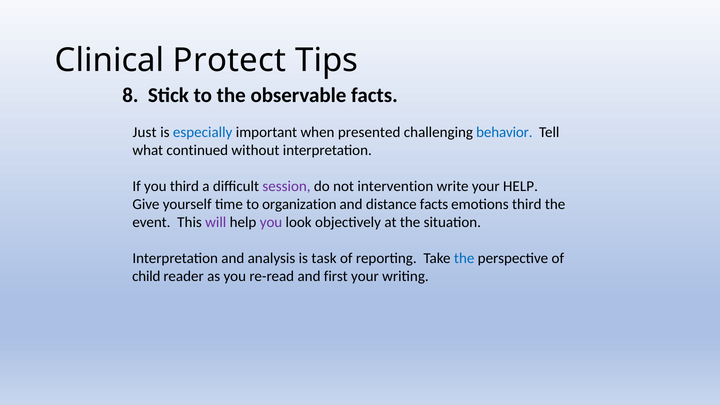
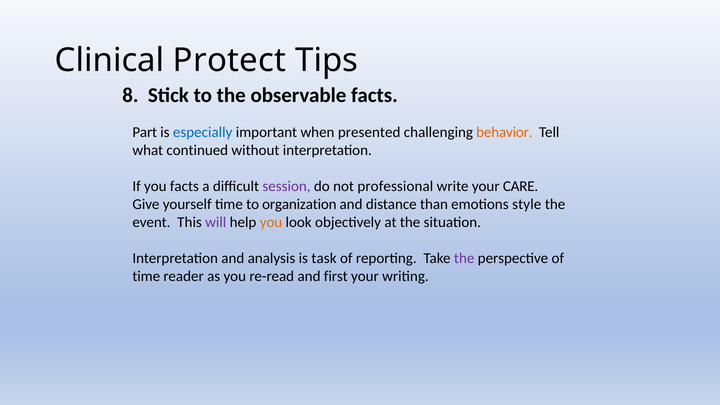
Just: Just -> Part
behavior colour: blue -> orange
you third: third -> facts
intervention: intervention -> professional
your HELP: HELP -> CARE
distance facts: facts -> than
emotions third: third -> style
you at (271, 222) colour: purple -> orange
the at (464, 258) colour: blue -> purple
child at (146, 276): child -> time
